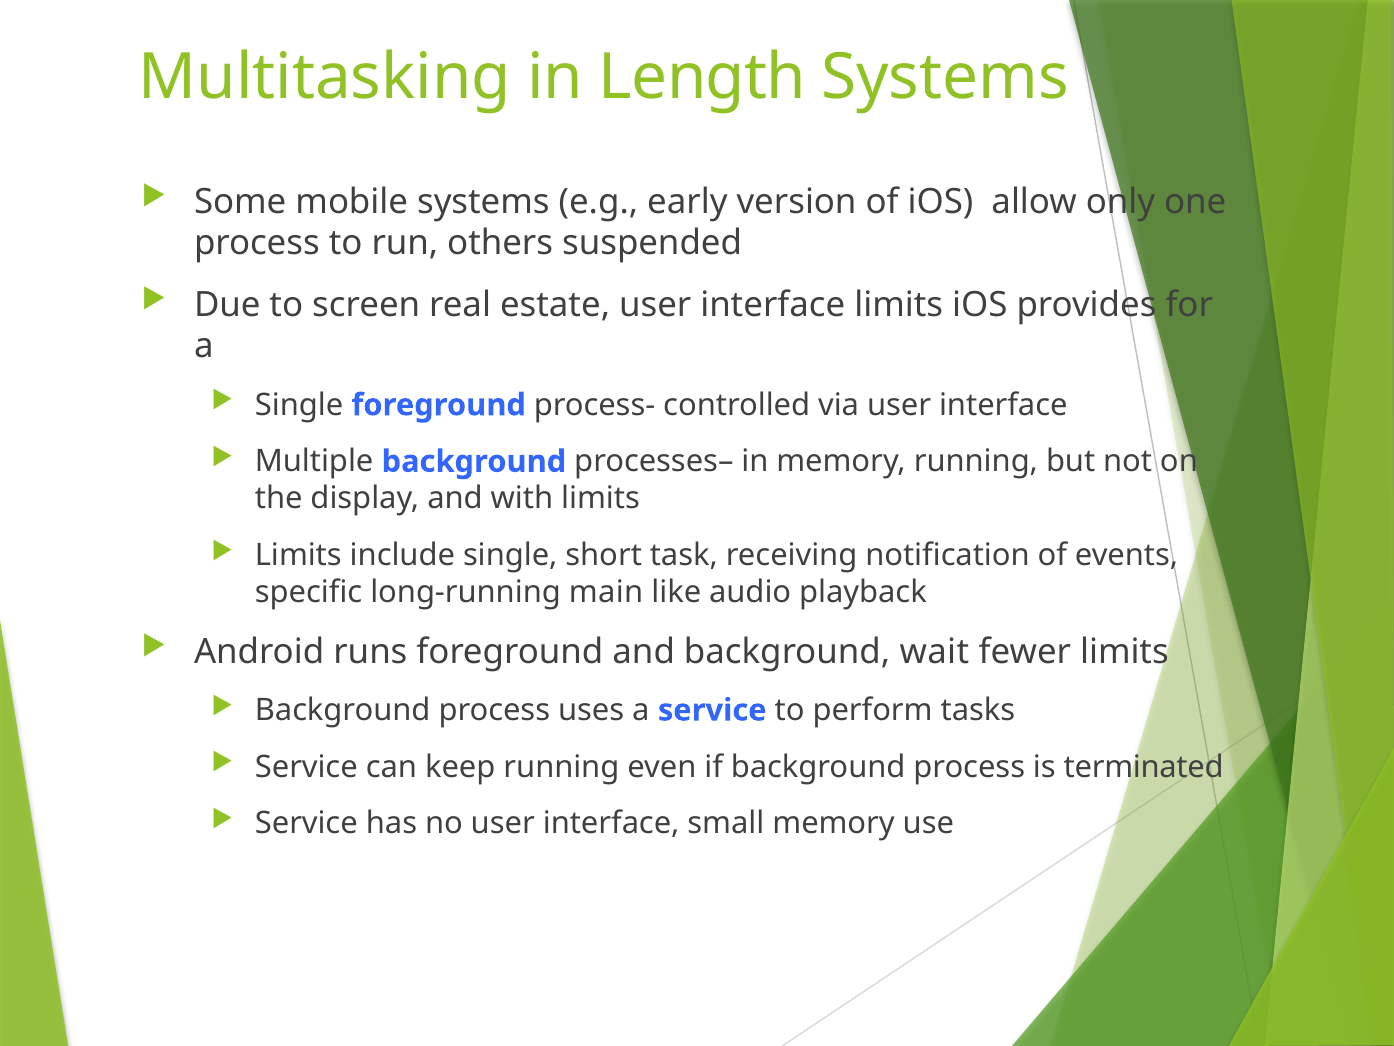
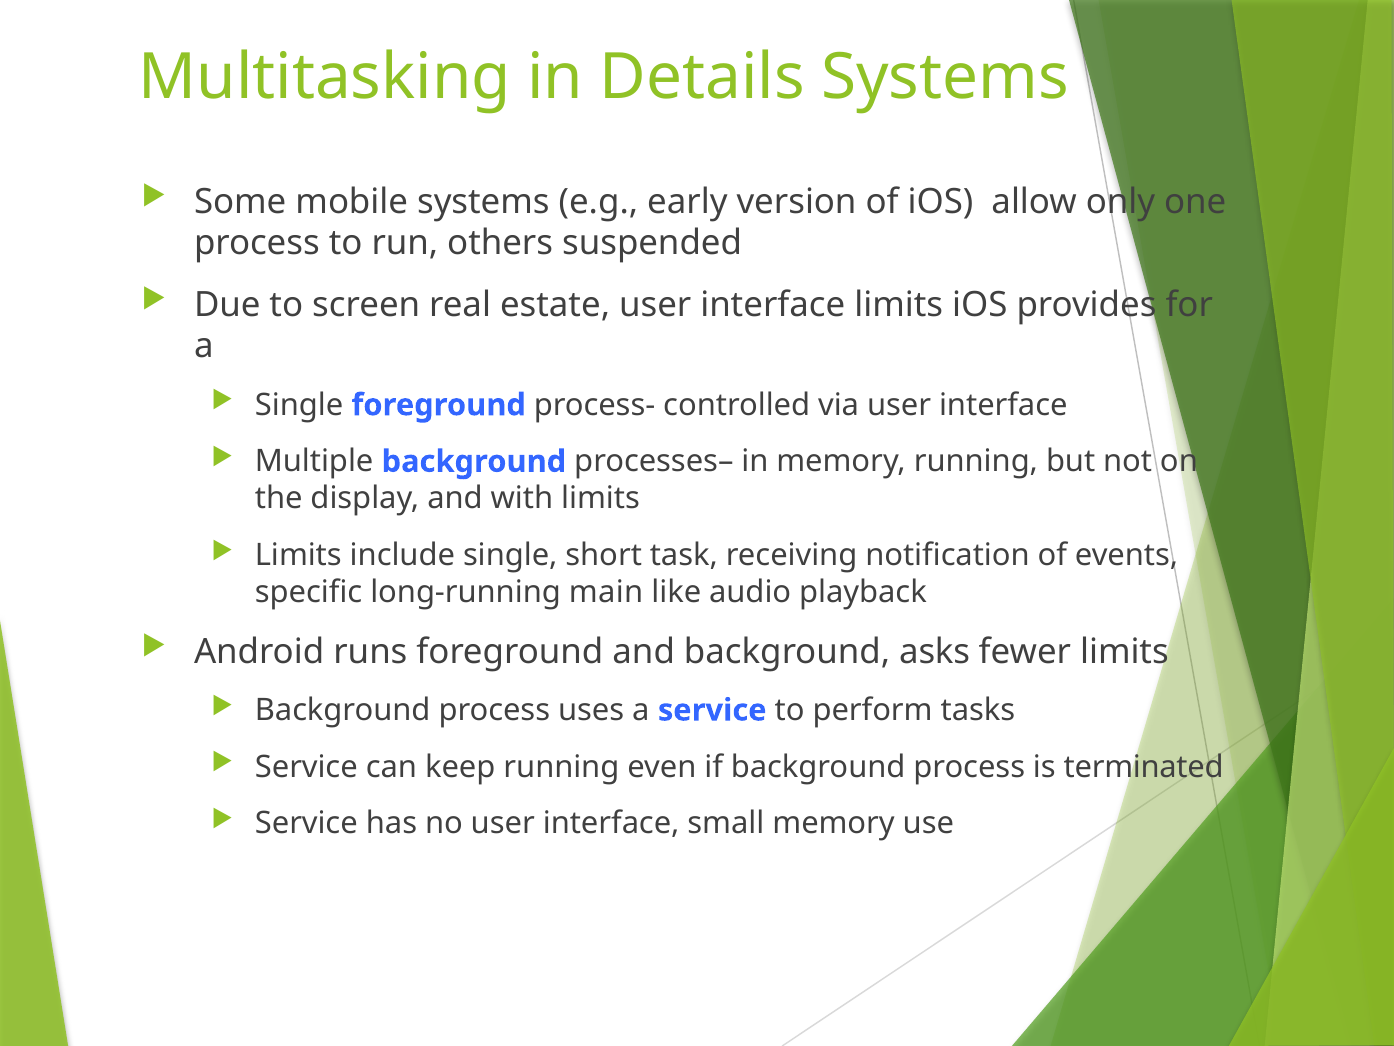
Length: Length -> Details
wait: wait -> asks
